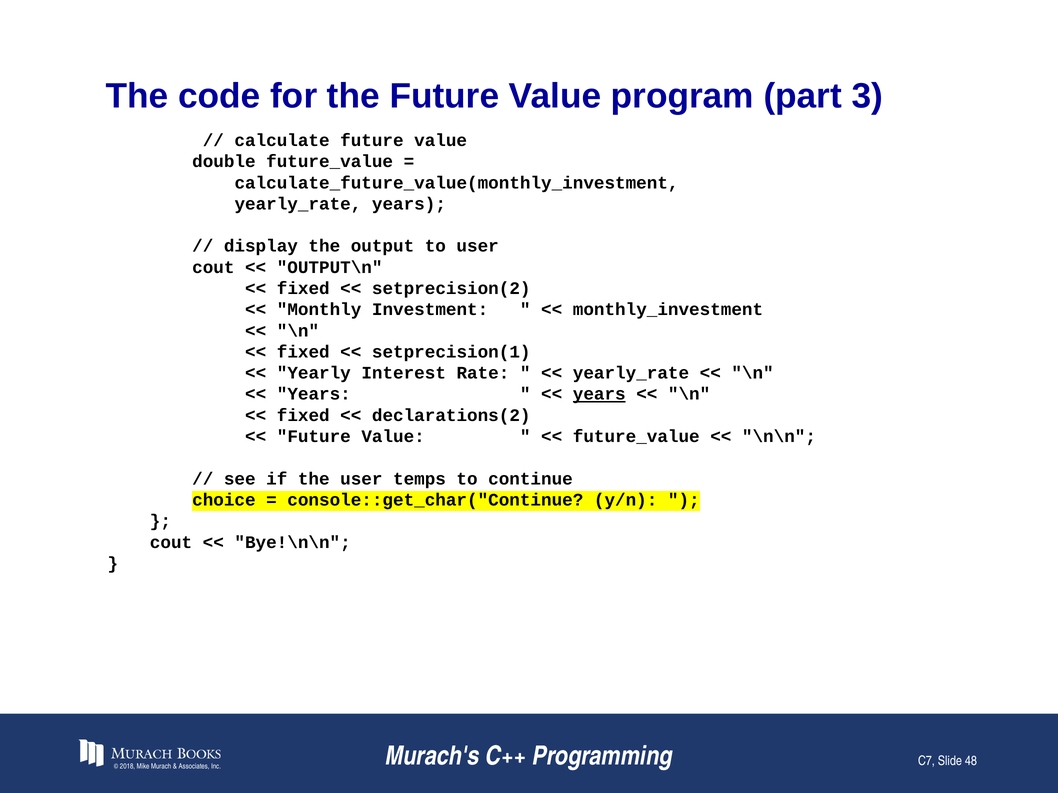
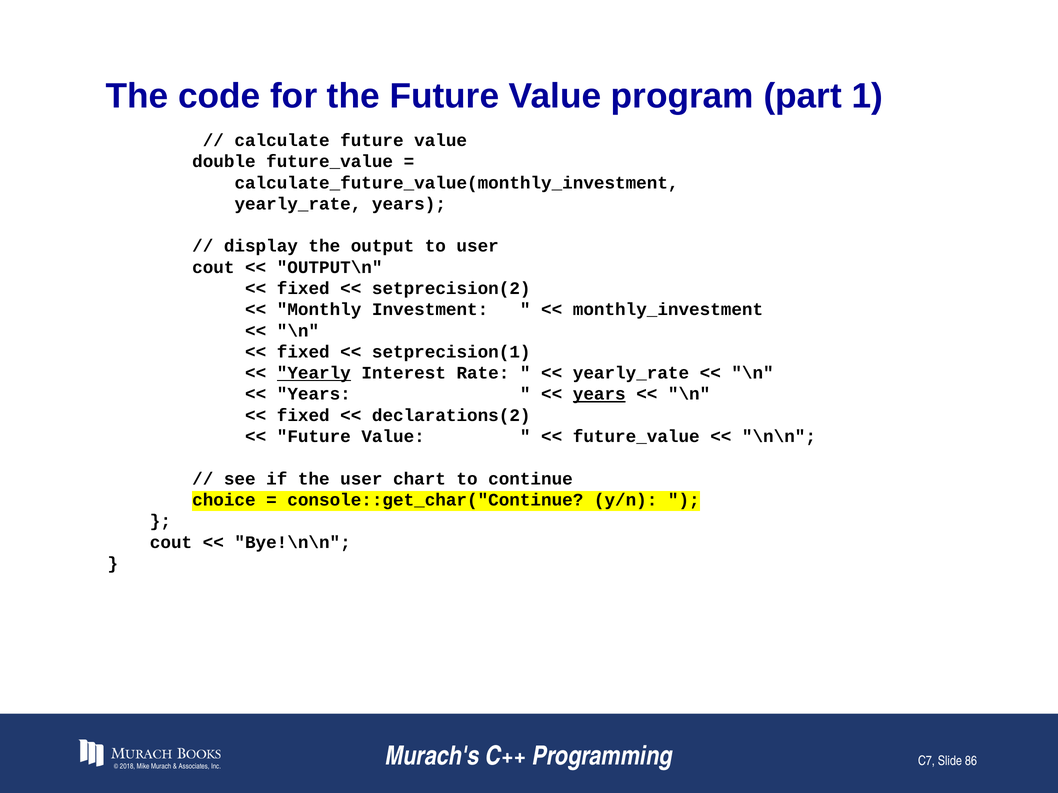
3: 3 -> 1
Yearly underline: none -> present
temps: temps -> chart
48: 48 -> 86
